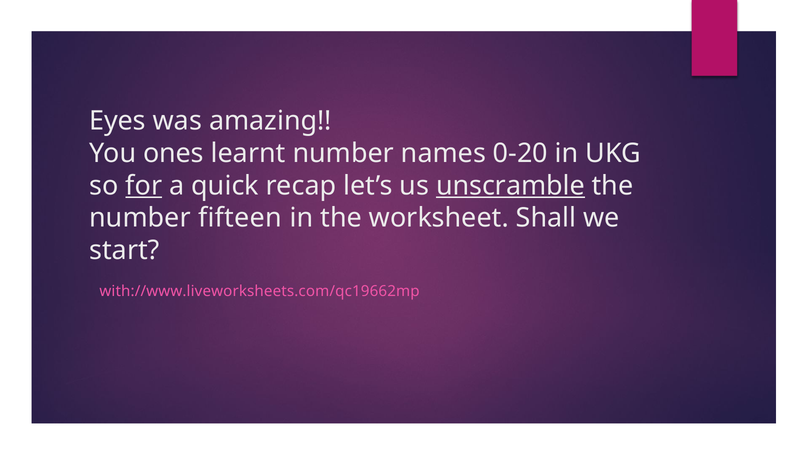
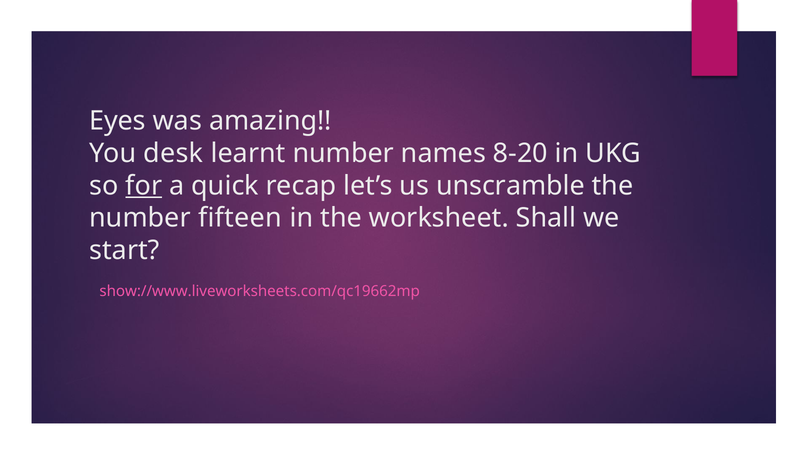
ones: ones -> desk
0-20: 0-20 -> 8-20
unscramble underline: present -> none
with://www.liveworksheets.com/qc19662mp: with://www.liveworksheets.com/qc19662mp -> show://www.liveworksheets.com/qc19662mp
